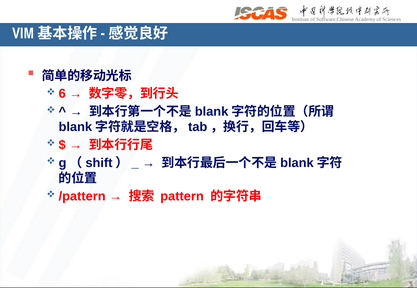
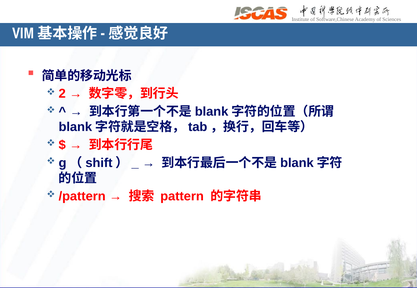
6: 6 -> 2
